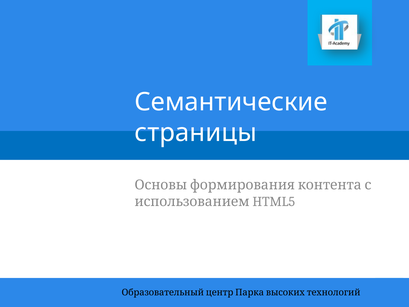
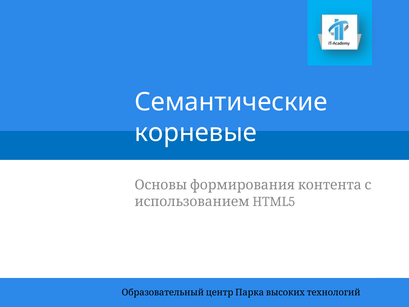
страницы: страницы -> корневые
